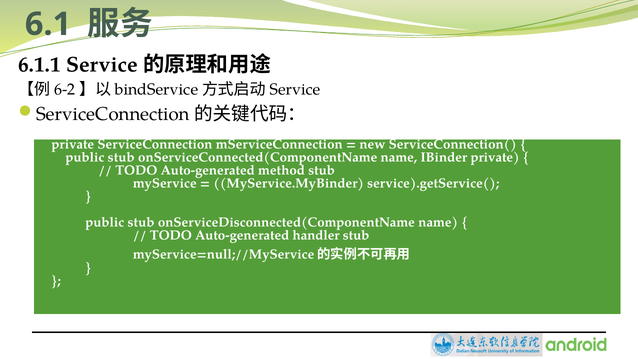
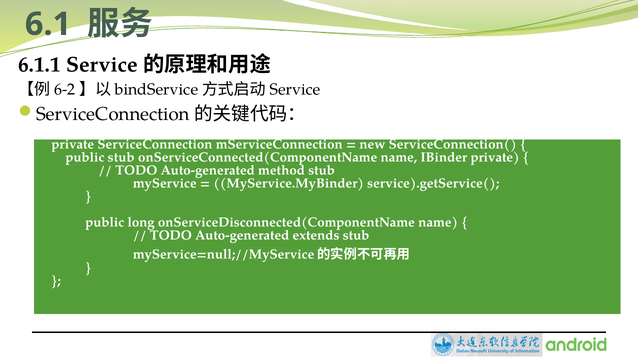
stub at (141, 222): stub -> long
handler: handler -> extends
